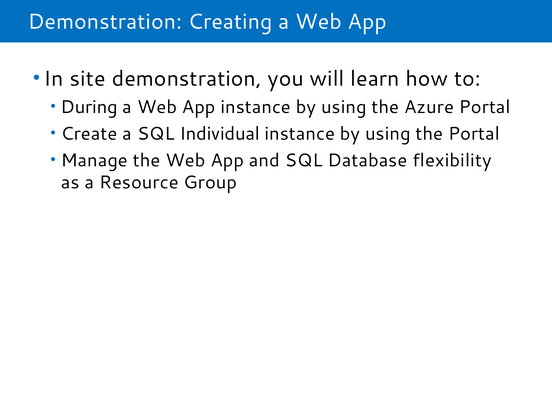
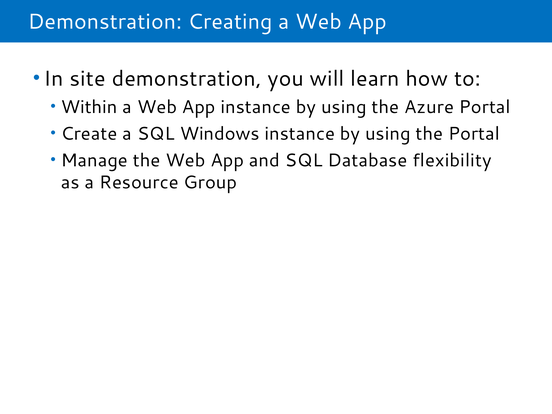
During: During -> Within
Individual: Individual -> Windows
